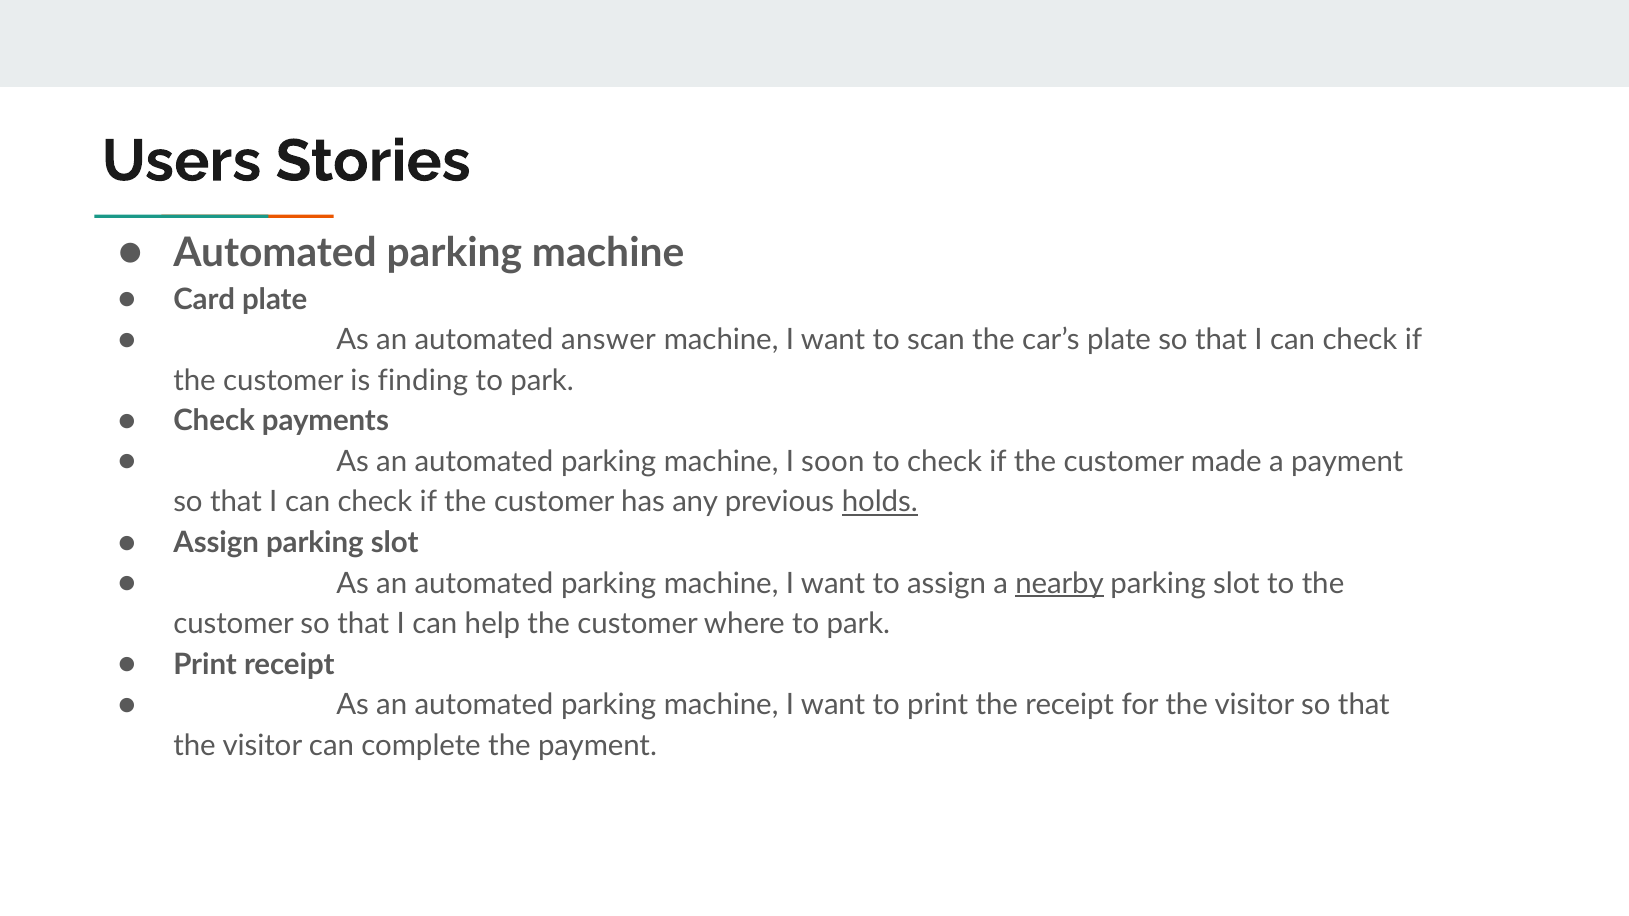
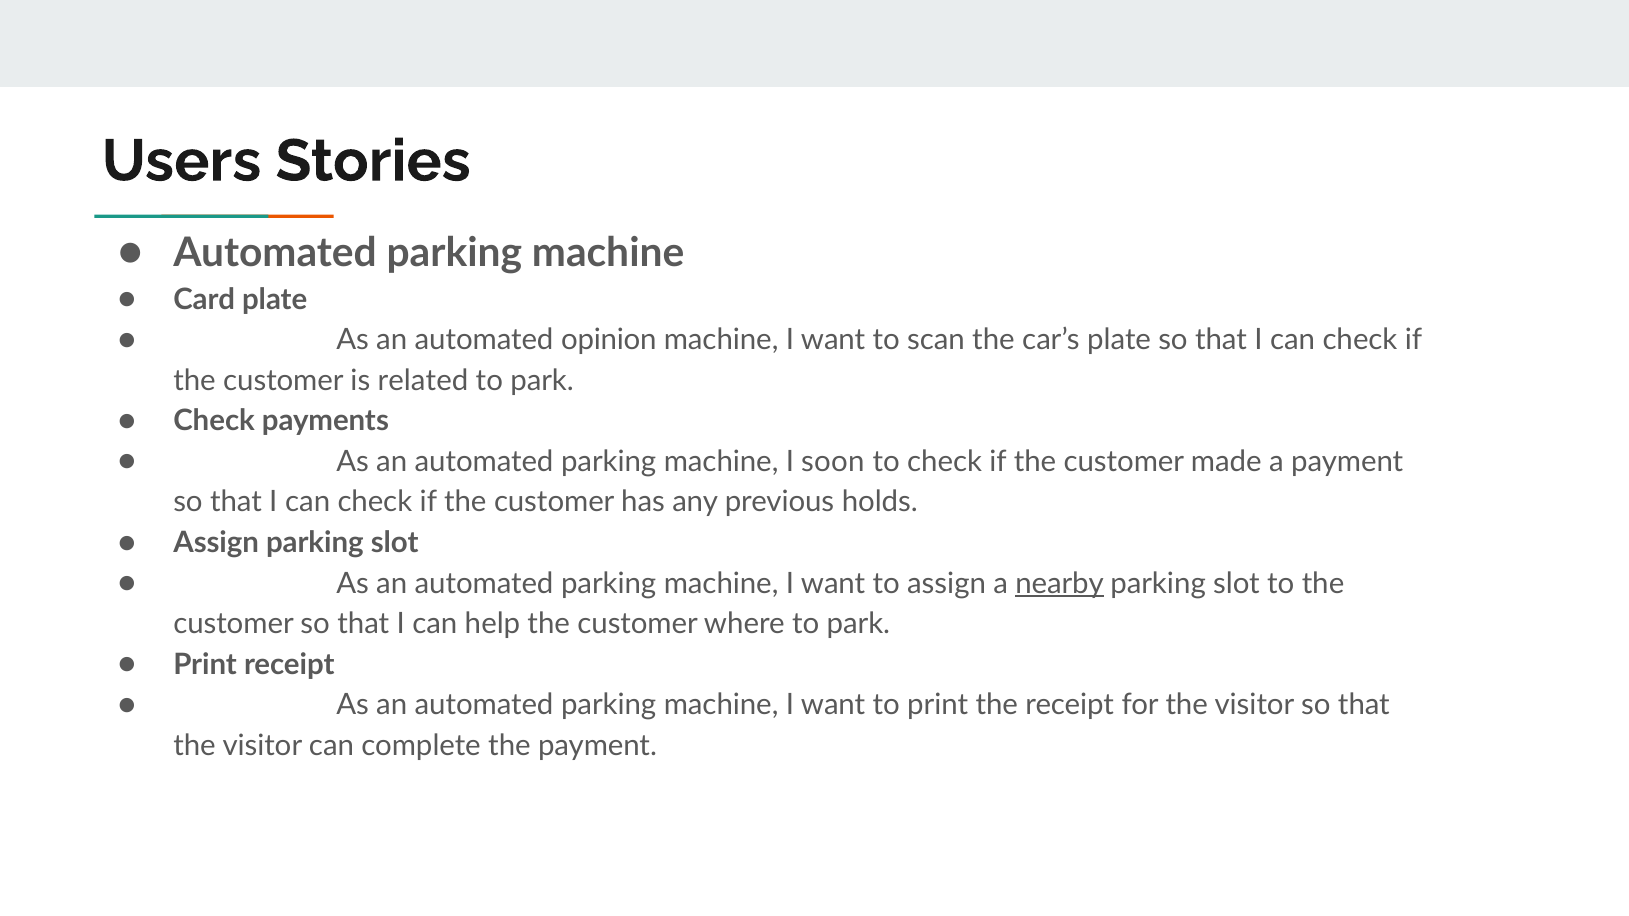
answer: answer -> opinion
finding: finding -> related
holds underline: present -> none
